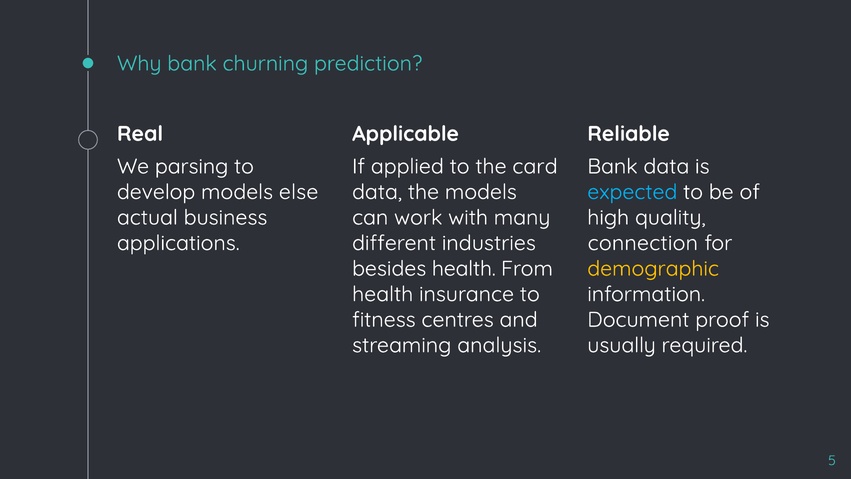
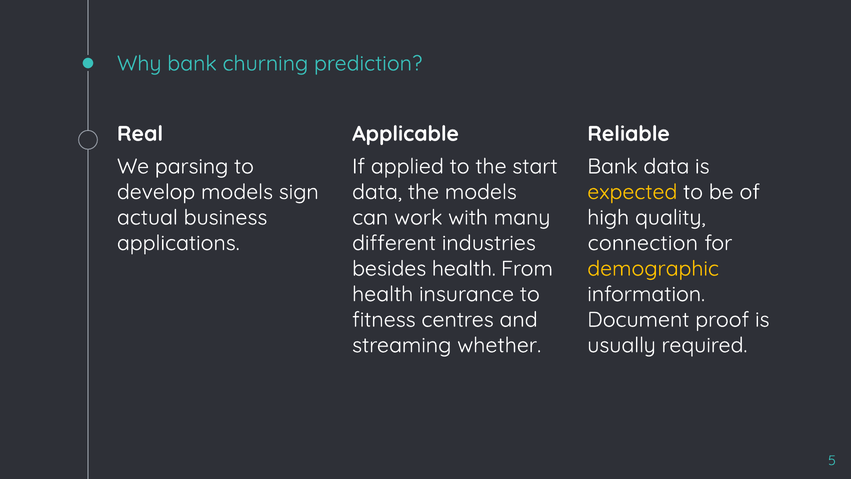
card: card -> start
else: else -> sign
expected colour: light blue -> yellow
analysis: analysis -> whether
